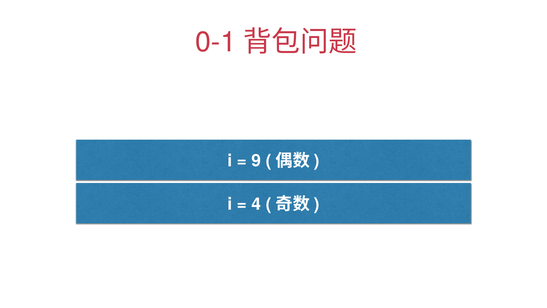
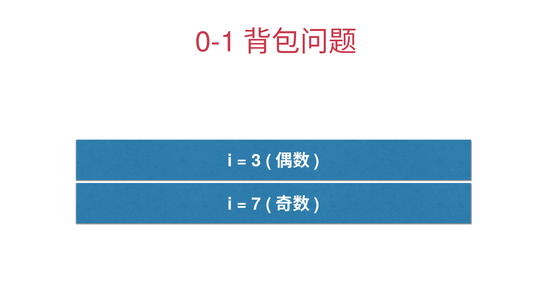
9: 9 -> 3
4: 4 -> 7
